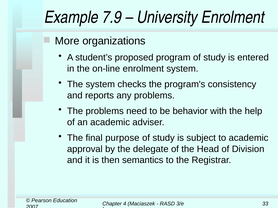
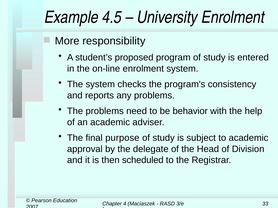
7.9: 7.9 -> 4.5
organizations: organizations -> responsibility
semantics: semantics -> scheduled
